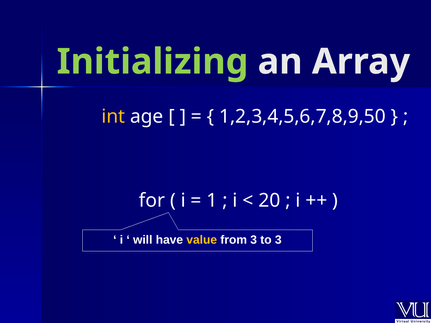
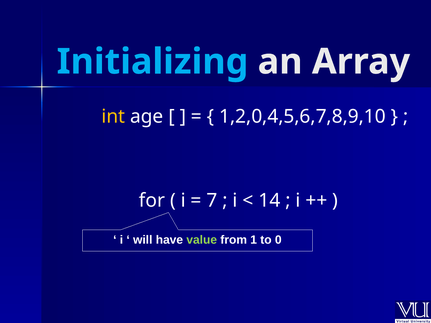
Initializing colour: light green -> light blue
1,2,3,4,5,6,7,8,9,50: 1,2,3,4,5,6,7,8,9,50 -> 1,2,0,4,5,6,7,8,9,10
1: 1 -> 7
20: 20 -> 14
value colour: yellow -> light green
from 3: 3 -> 1
to 3: 3 -> 0
